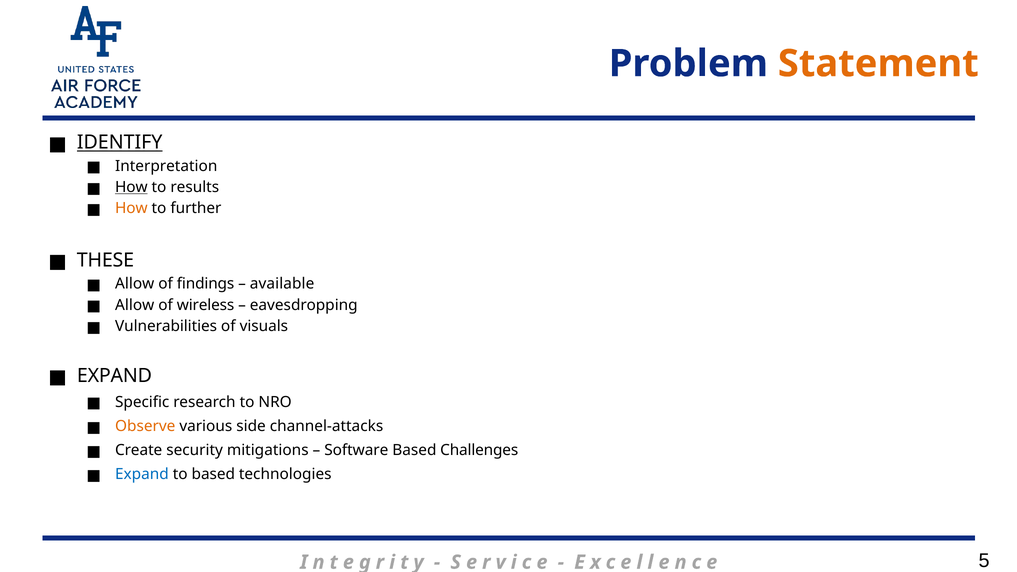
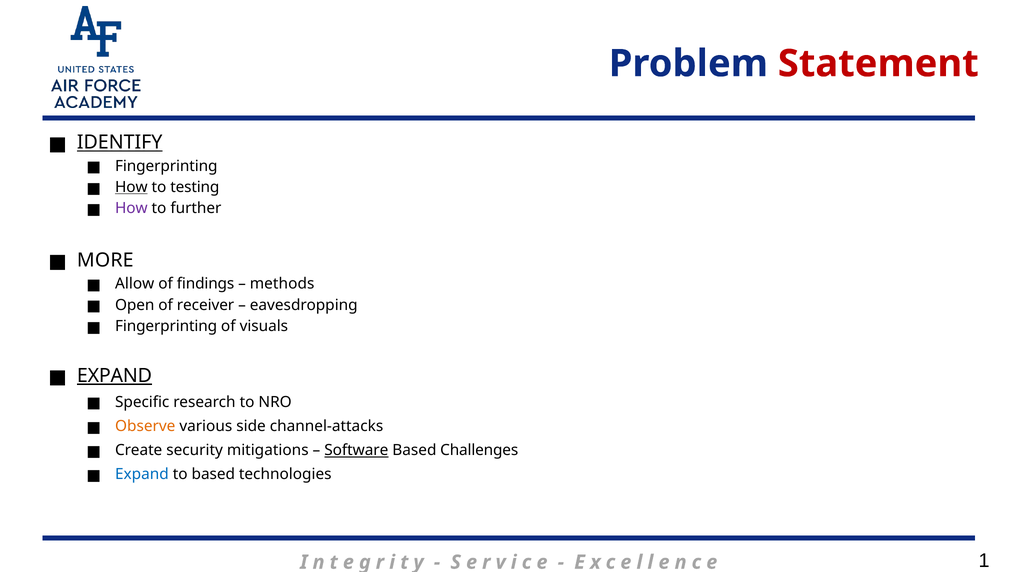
Statement colour: orange -> red
Interpretation at (166, 166): Interpretation -> Fingerprinting
results: results -> testing
How at (131, 208) colour: orange -> purple
THESE: THESE -> MORE
available: available -> methods
Allow at (135, 305): Allow -> Open
wireless: wireless -> receiver
Vulnerabilities at (166, 326): Vulnerabilities -> Fingerprinting
EXPAND at (114, 376) underline: none -> present
Software underline: none -> present
5: 5 -> 1
